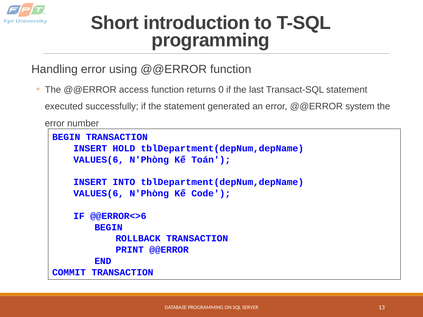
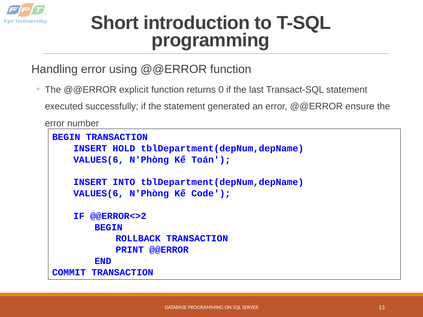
access: access -> explicit
system: system -> ensure
@@ERROR<>6: @@ERROR<>6 -> @@ERROR<>2
